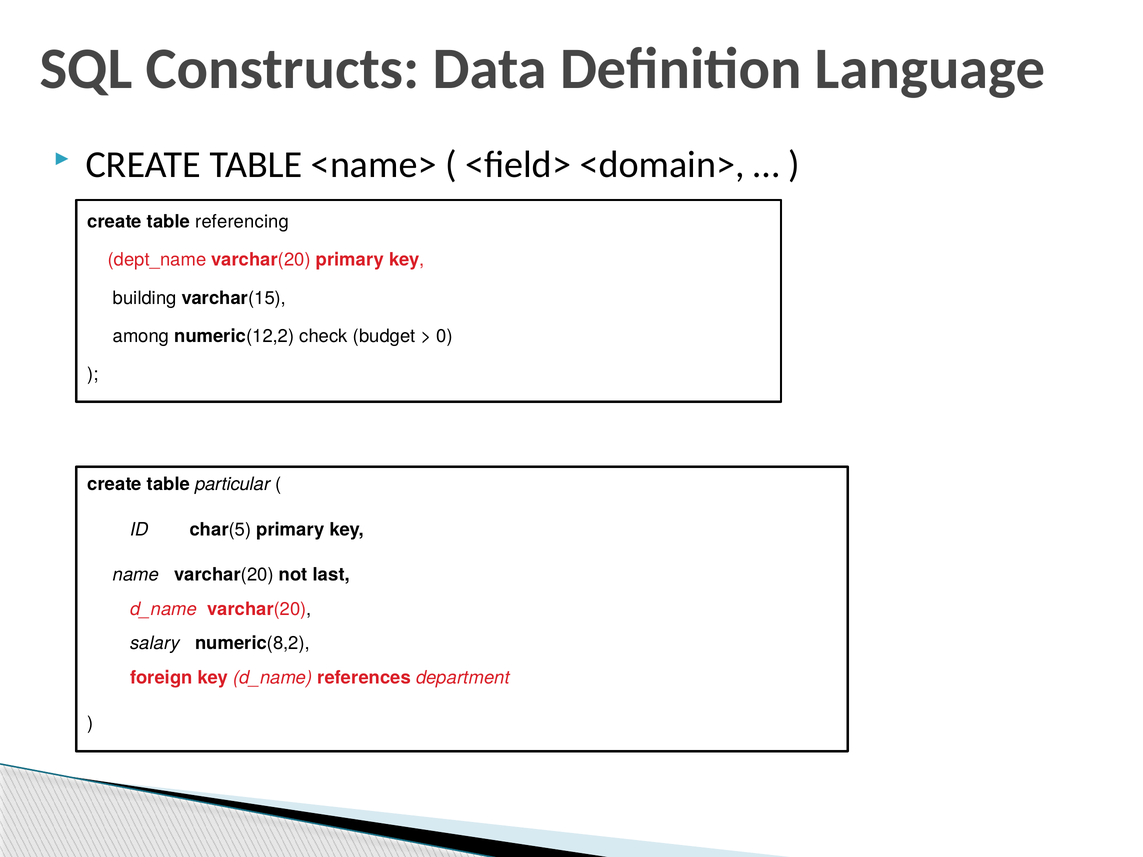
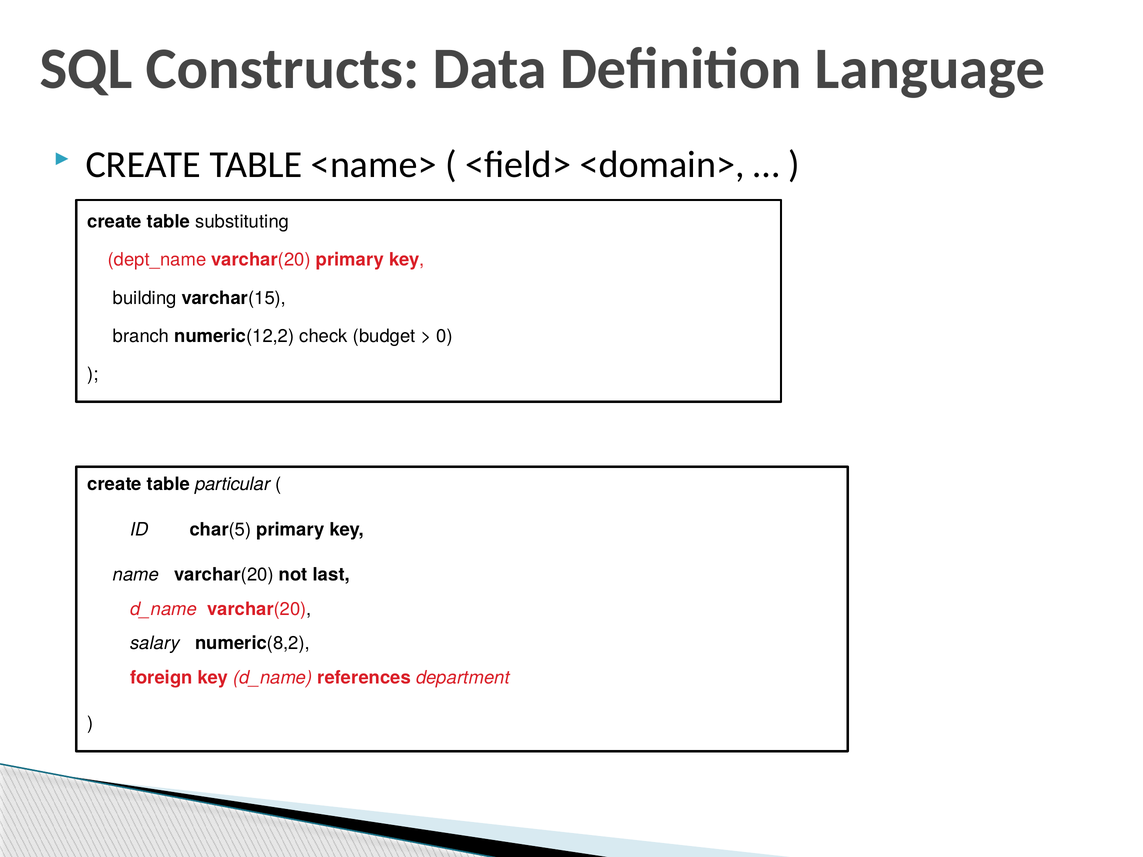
referencing: referencing -> substituting
among: among -> branch
